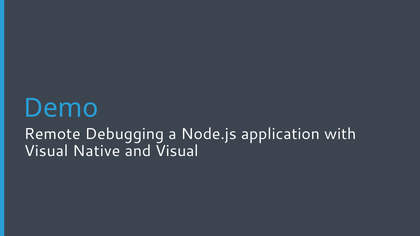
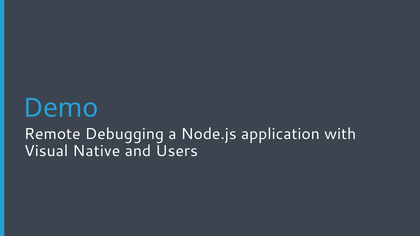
and Visual: Visual -> Users
